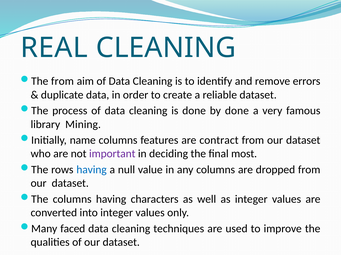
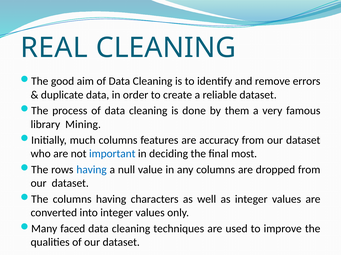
The from: from -> good
by done: done -> them
name: name -> much
contract: contract -> accuracy
important colour: purple -> blue
